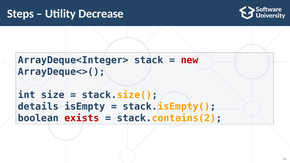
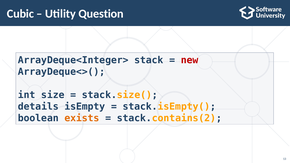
Steps: Steps -> Cubic
Decrease: Decrease -> Question
exists colour: red -> orange
